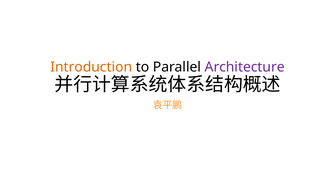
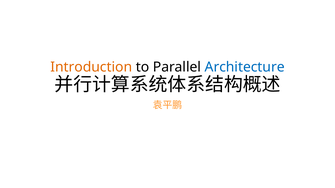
Architecture colour: purple -> blue
